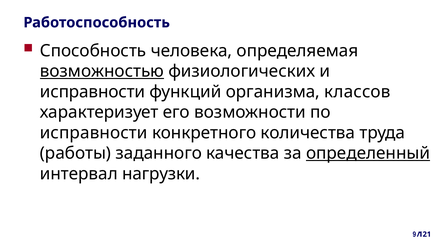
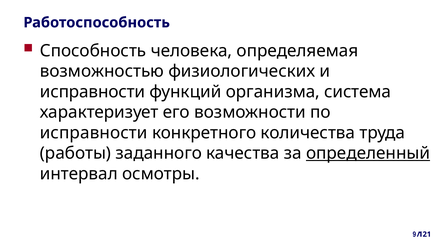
возможностью underline: present -> none
классов: классов -> система
нагрузки: нагрузки -> осмотры
